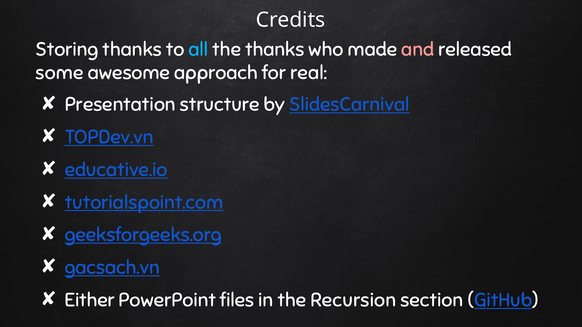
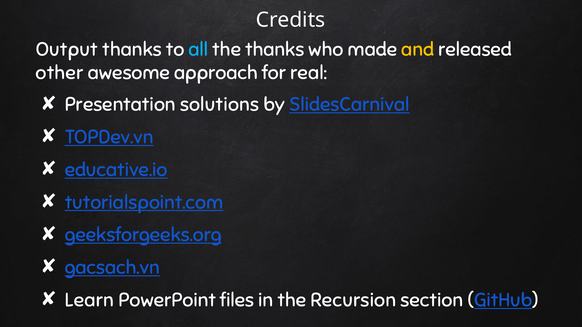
Storing: Storing -> Output
and colour: pink -> yellow
some: some -> other
structure: structure -> solutions
Either: Either -> Learn
